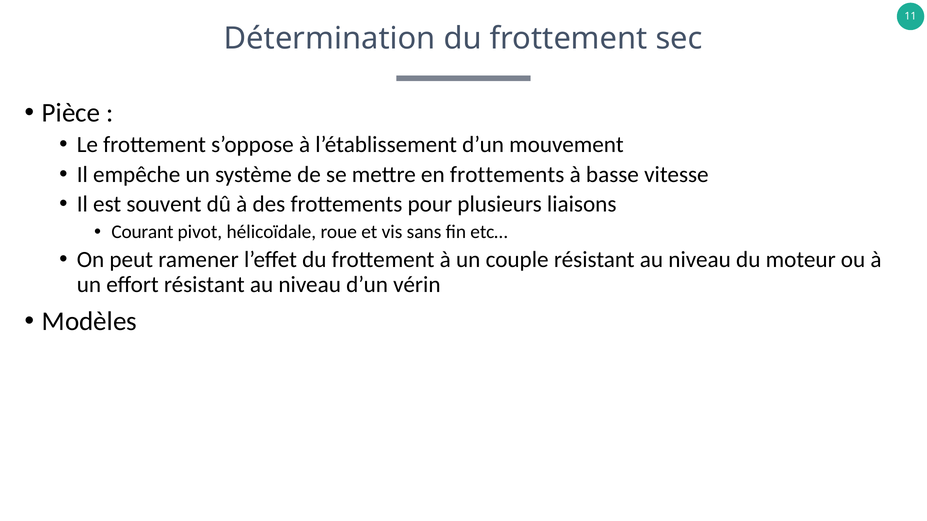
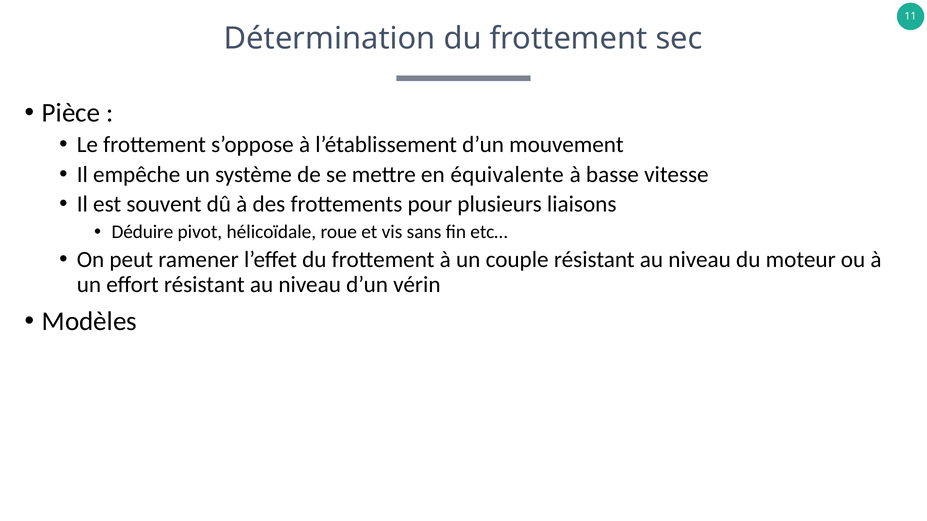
en frottements: frottements -> équivalente
Courant: Courant -> Déduire
